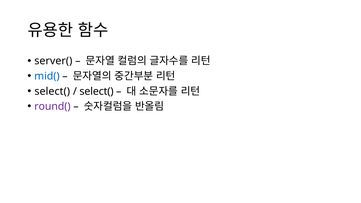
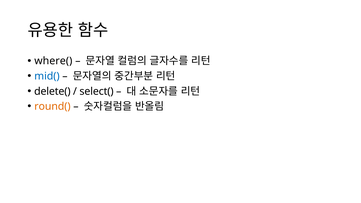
server(: server( -> where(
select( at (52, 91): select( -> delete(
round( colour: purple -> orange
